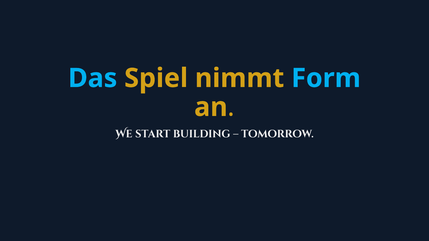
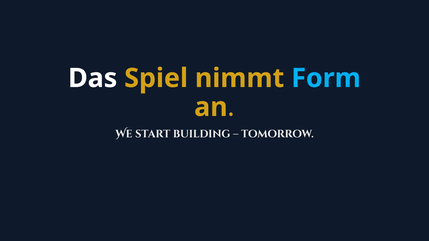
Das colour: light blue -> white
